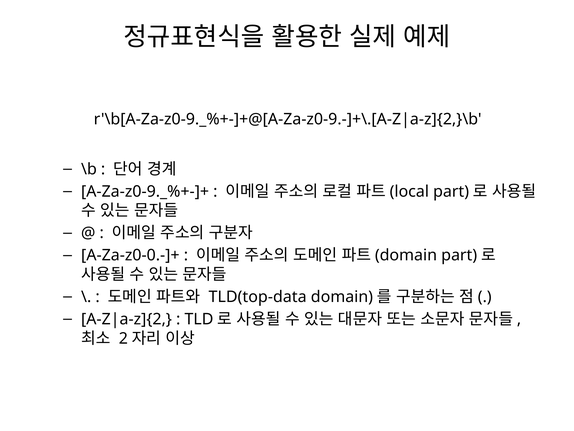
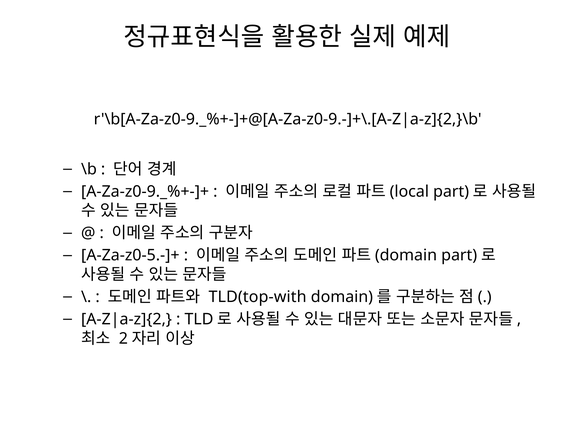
A-Za-z0-0.-]+: A-Za-z0-0.-]+ -> A-Za-z0-5.-]+
TLD(top-data: TLD(top-data -> TLD(top-with
